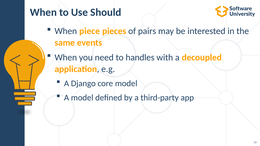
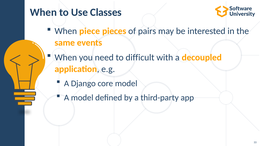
Should: Should -> Classes
handles: handles -> difficult
